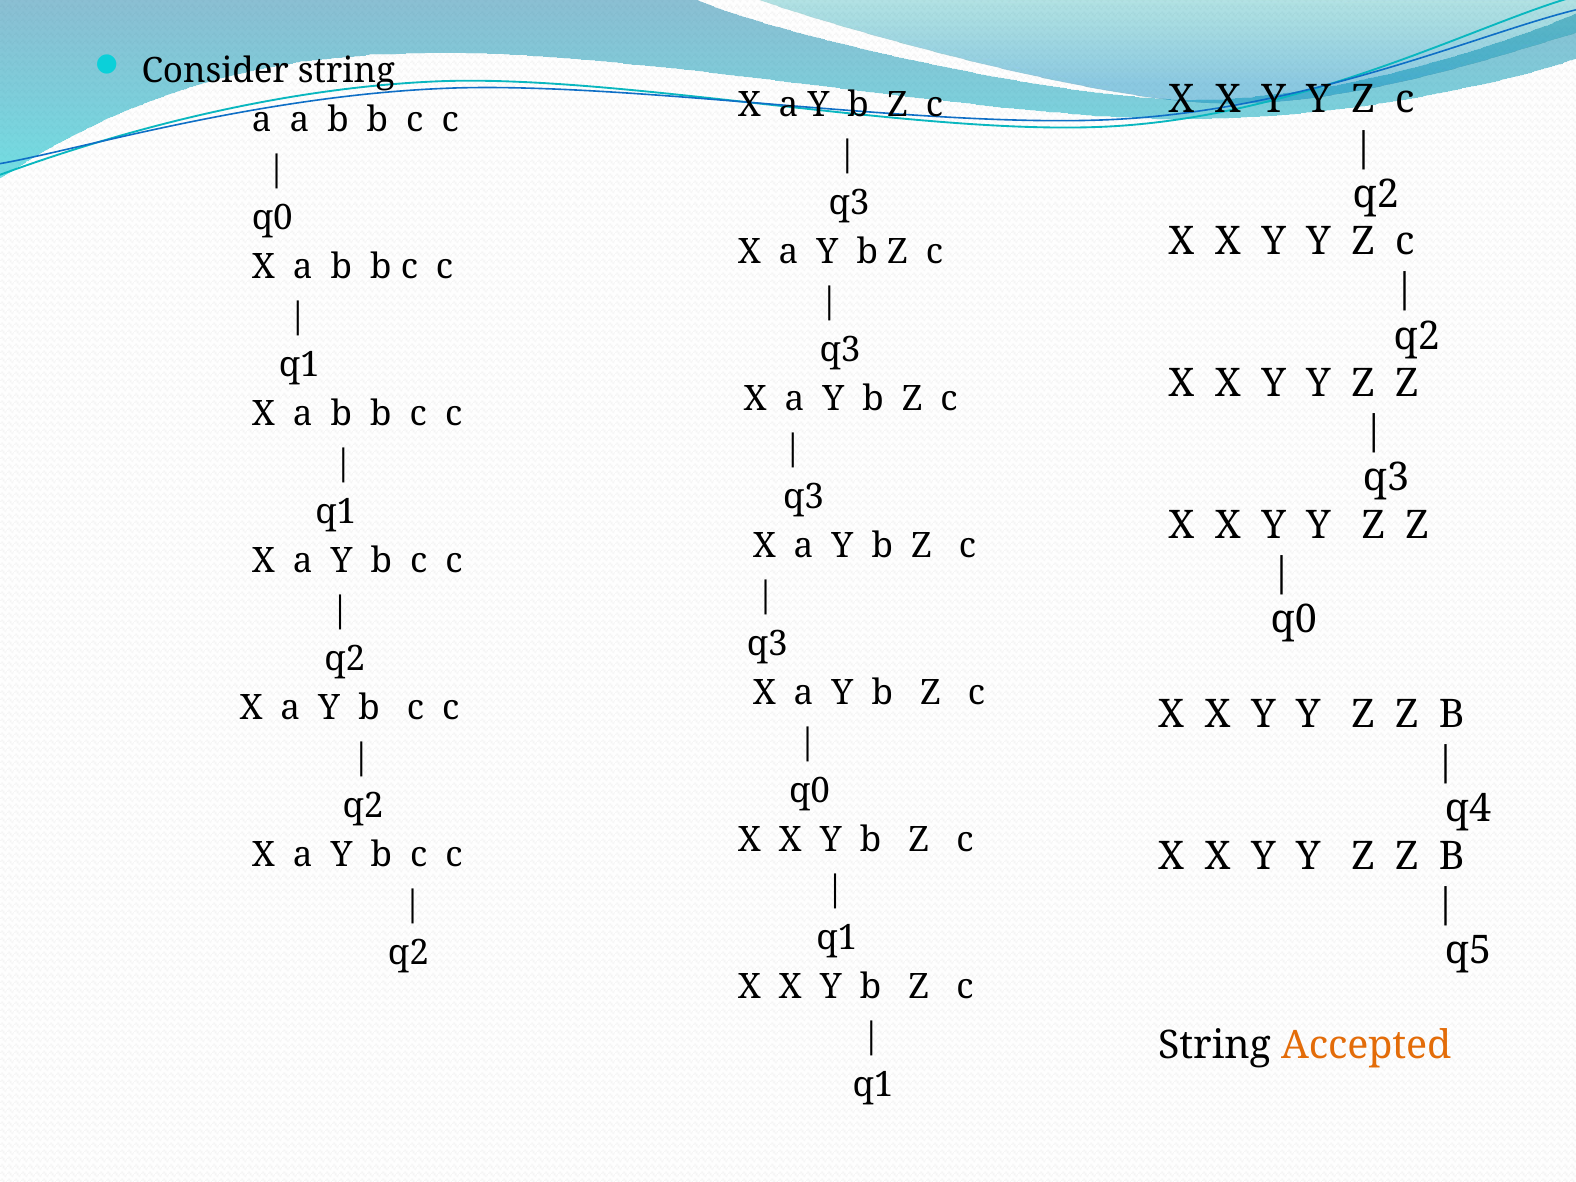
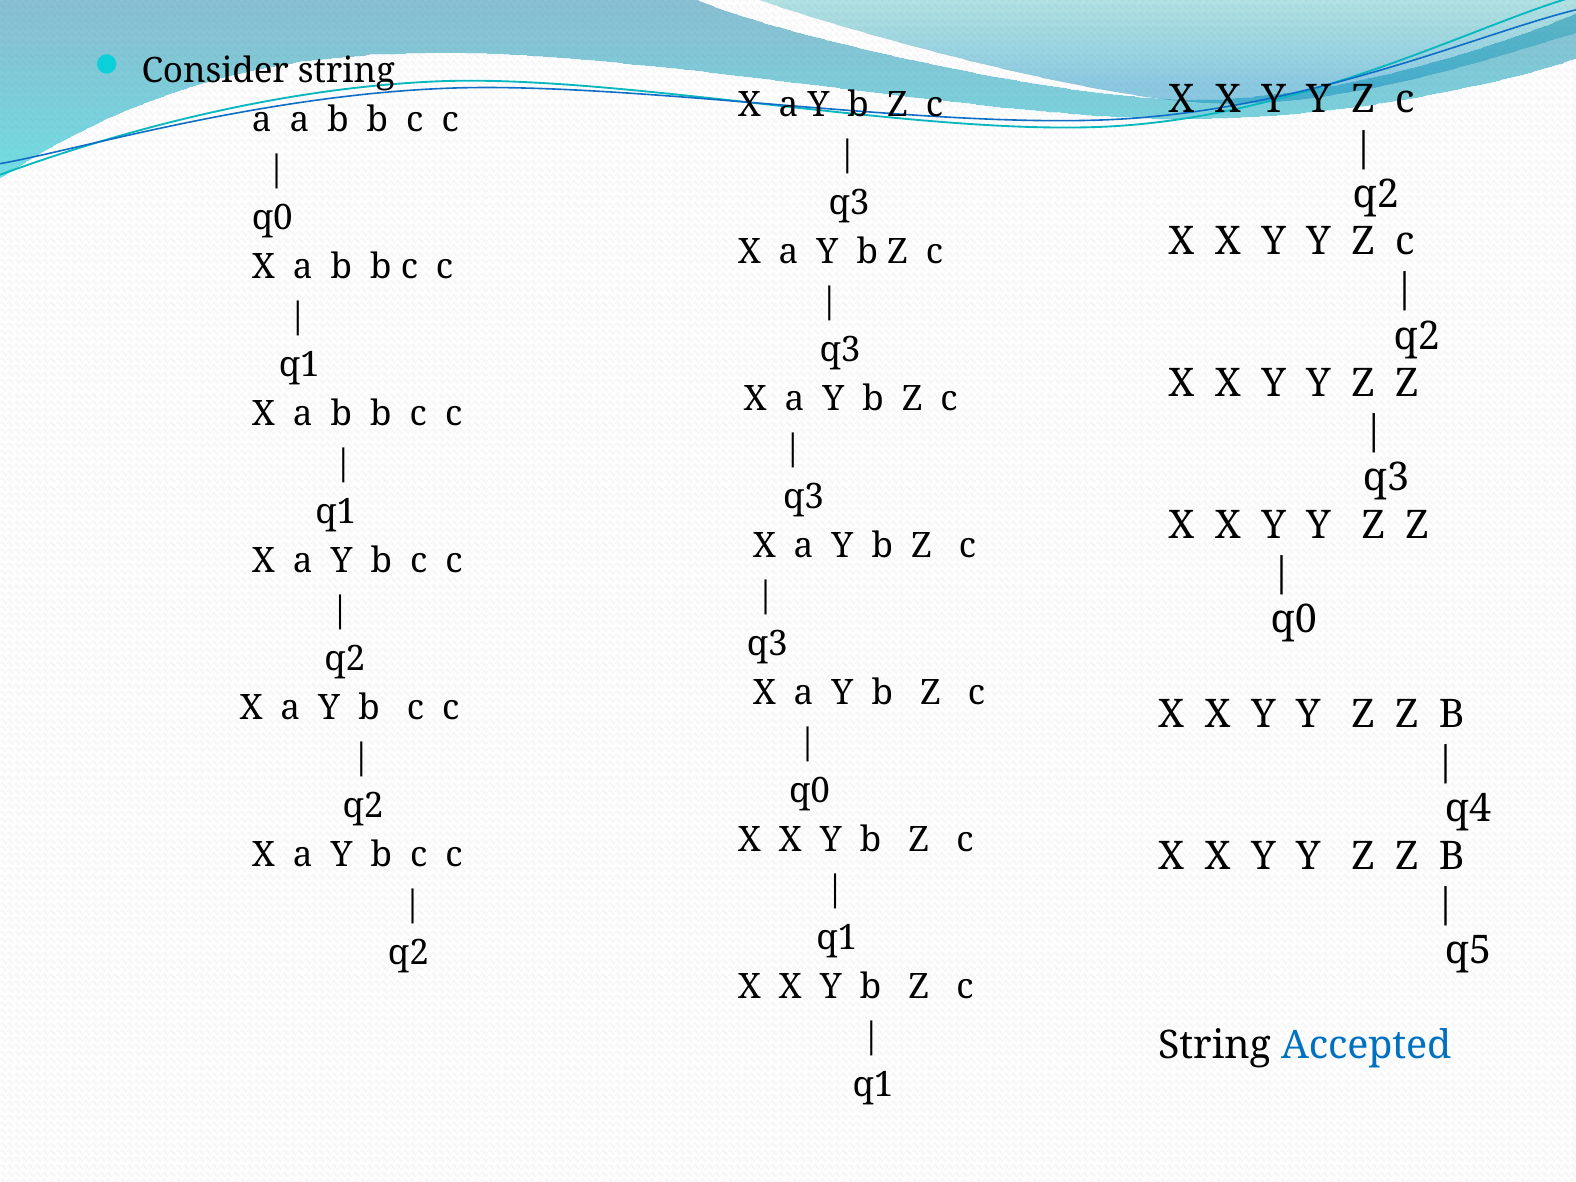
Accepted colour: orange -> blue
